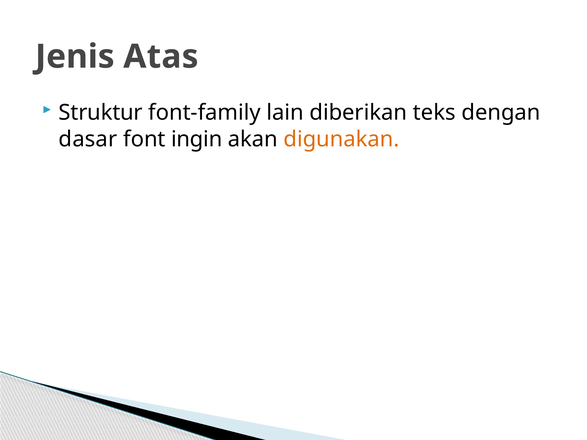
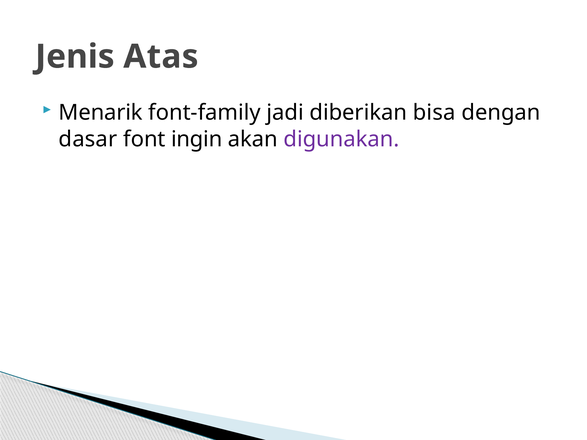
Struktur: Struktur -> Menarik
lain: lain -> jadi
teks: teks -> bisa
digunakan colour: orange -> purple
